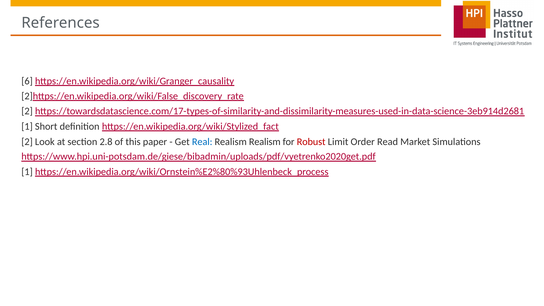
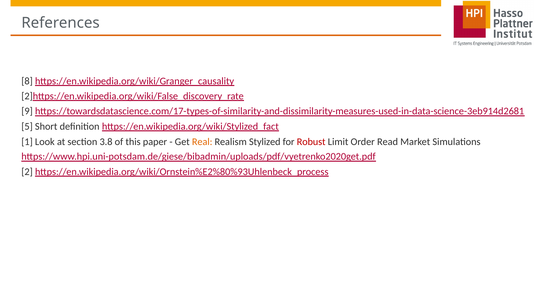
6: 6 -> 8
2 at (27, 111): 2 -> 9
1 at (27, 126): 1 -> 5
2 at (27, 142): 2 -> 1
2.8: 2.8 -> 3.8
Real colour: blue -> orange
Realism Realism: Realism -> Stylized
1 at (27, 172): 1 -> 2
